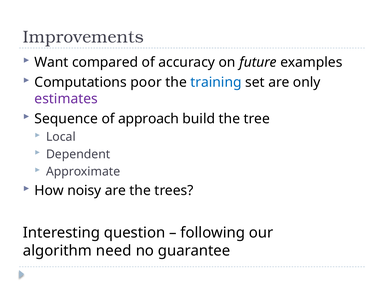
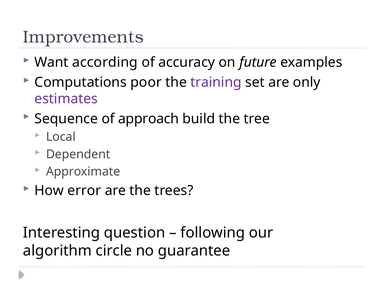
compared: compared -> according
training colour: blue -> purple
noisy: noisy -> error
need: need -> circle
